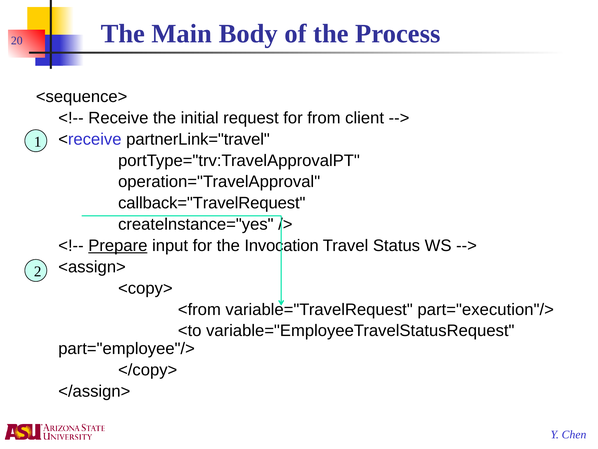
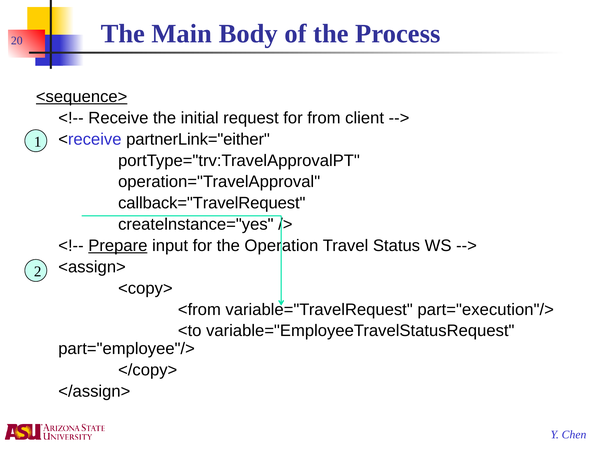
<sequence> underline: none -> present
partnerLink="travel: partnerLink="travel -> partnerLink="either
Invocation: Invocation -> Operation
